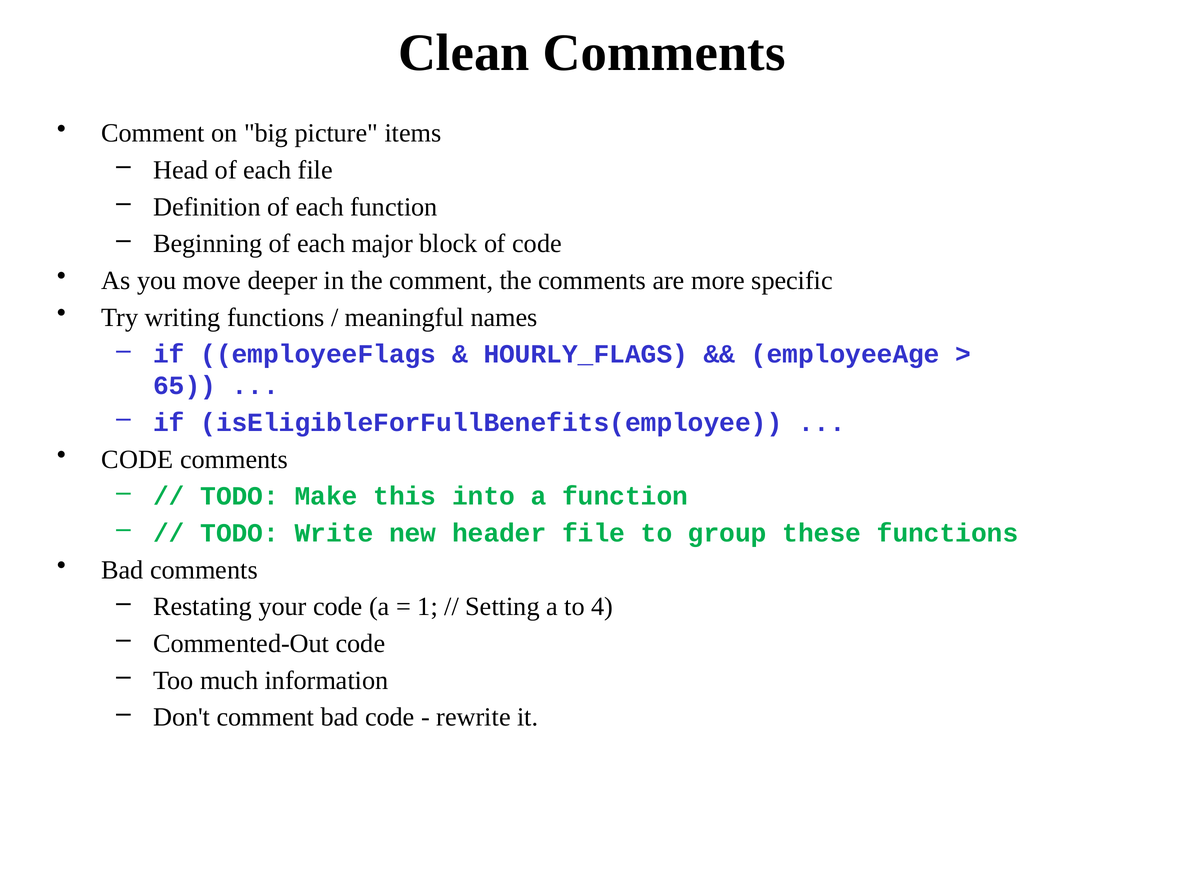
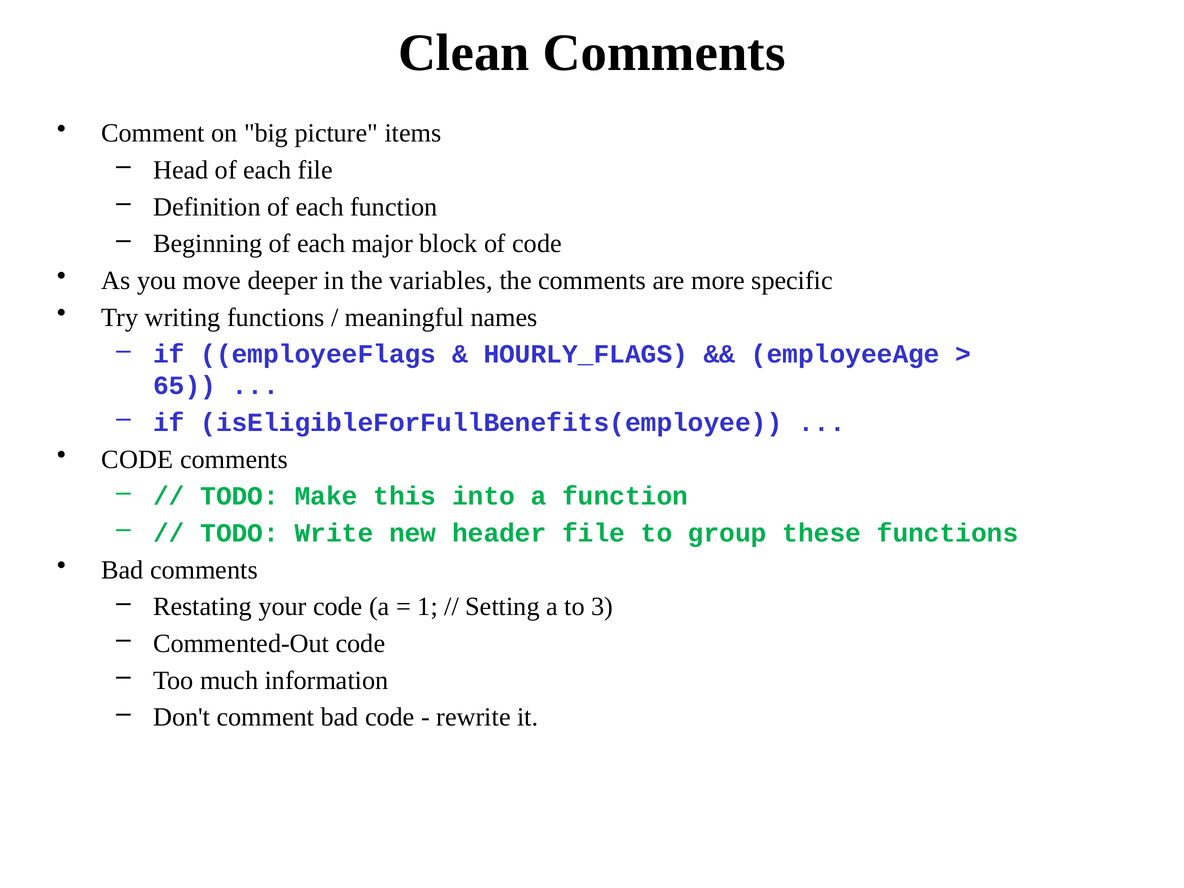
the comment: comment -> variables
4: 4 -> 3
